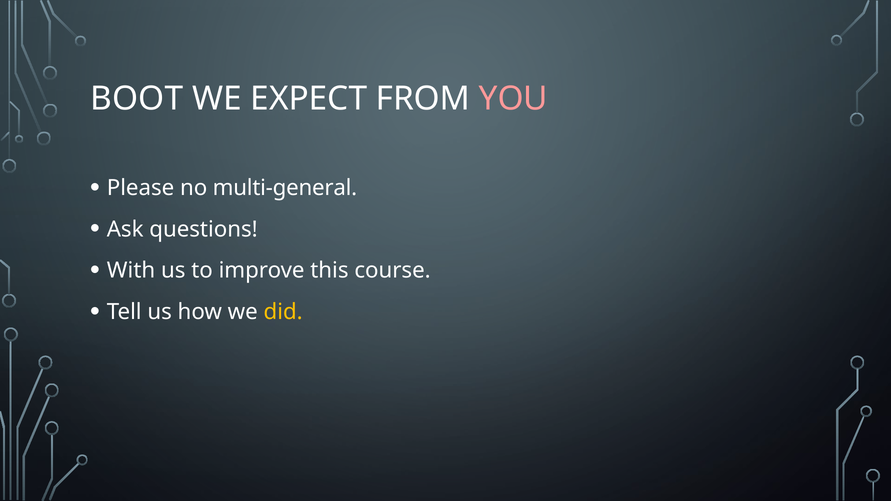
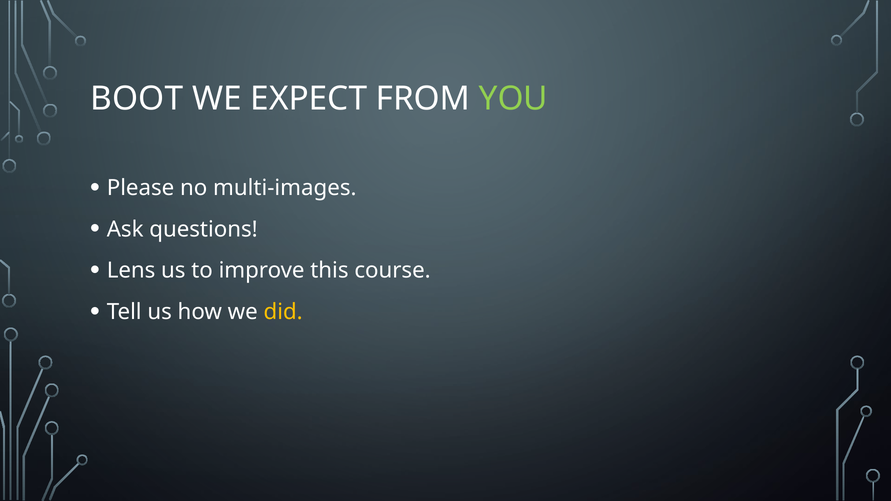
YOU colour: pink -> light green
multi-general: multi-general -> multi-images
With: With -> Lens
